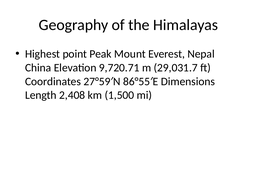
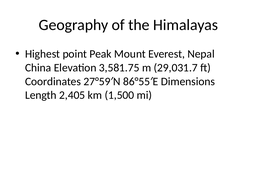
9,720.71: 9,720.71 -> 3,581.75
2,408: 2,408 -> 2,405
